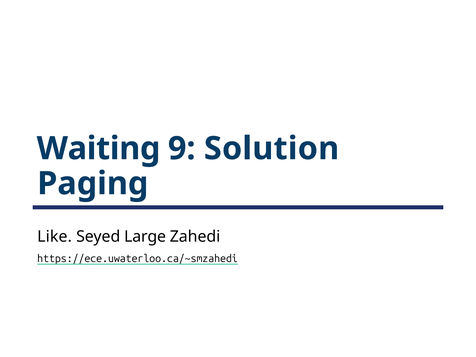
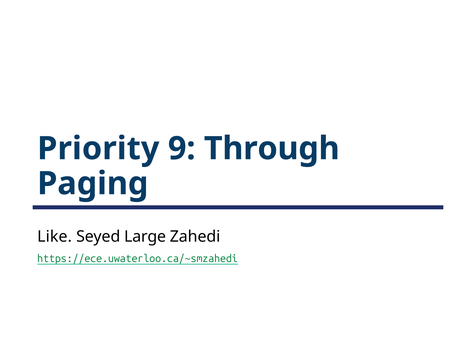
Waiting: Waiting -> Priority
Solution: Solution -> Through
https://ece.uwaterloo.ca/~smzahedi colour: black -> green
